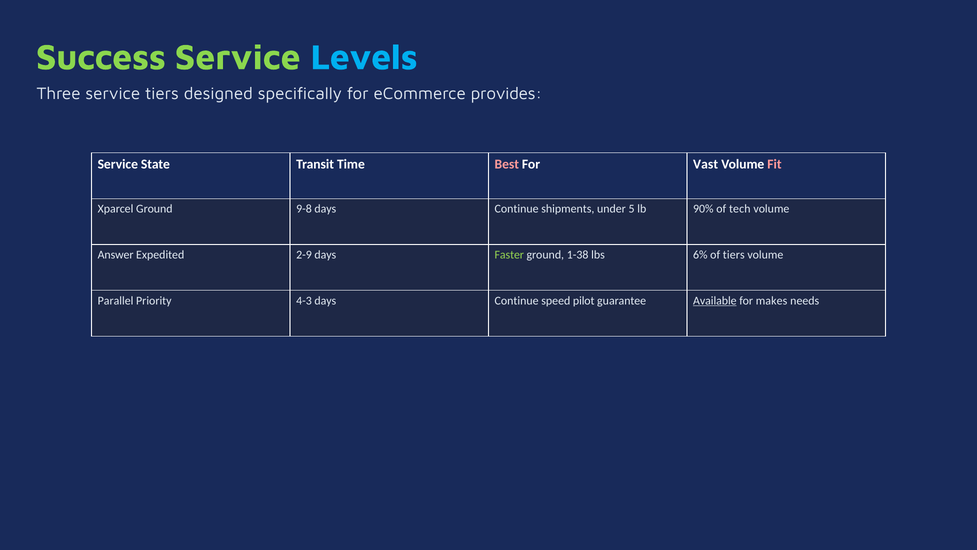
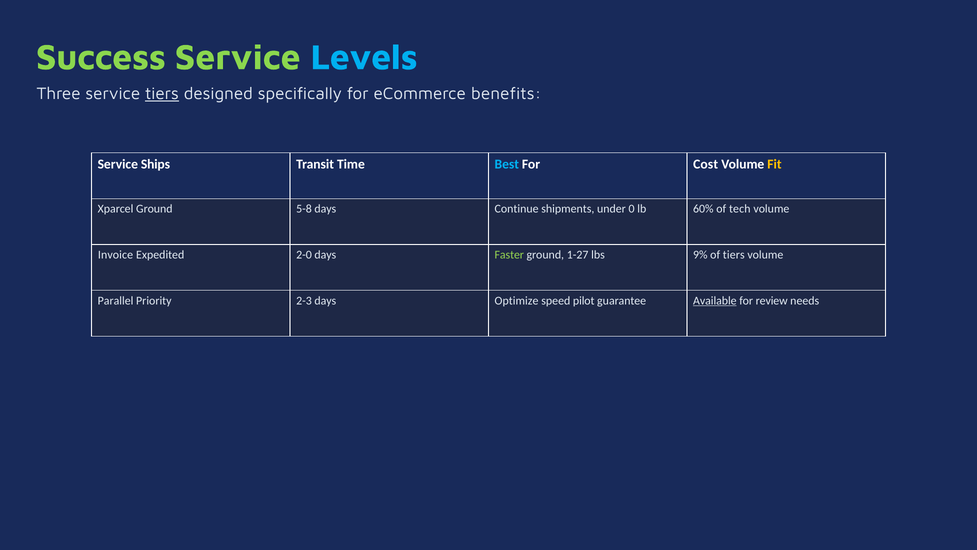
tiers at (162, 94) underline: none -> present
provides: provides -> benefits
State: State -> Ships
Best colour: pink -> light blue
Vast: Vast -> Cost
Fit colour: pink -> yellow
9-8: 9-8 -> 5-8
5: 5 -> 0
90%: 90% -> 60%
Answer: Answer -> Invoice
2-9: 2-9 -> 2-0
1-38: 1-38 -> 1-27
6%: 6% -> 9%
4-3: 4-3 -> 2-3
Continue at (517, 300): Continue -> Optimize
makes: makes -> review
